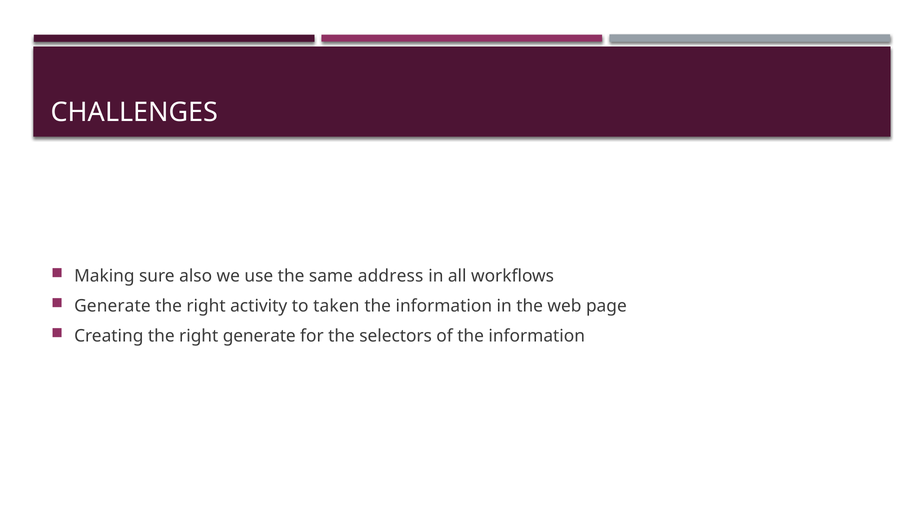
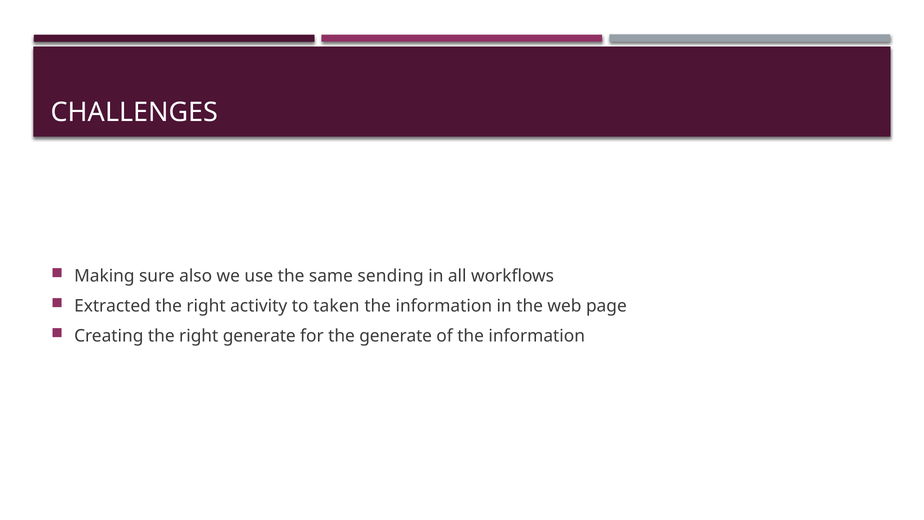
address: address -> sending
Generate at (112, 306): Generate -> Extracted
the selectors: selectors -> generate
